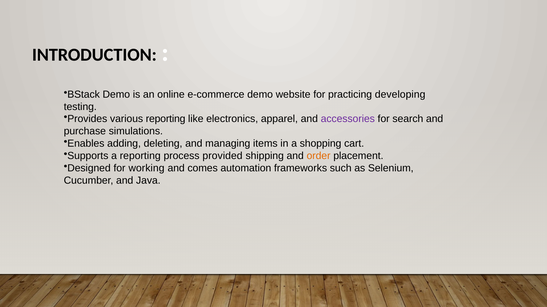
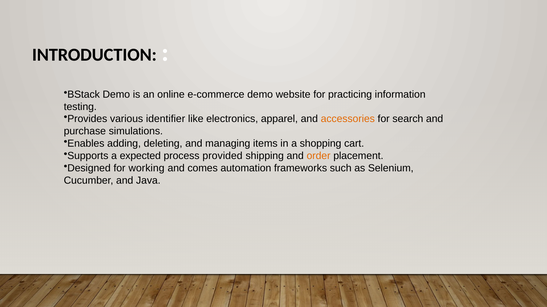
developing: developing -> information
various reporting: reporting -> identifier
accessories colour: purple -> orange
a reporting: reporting -> expected
